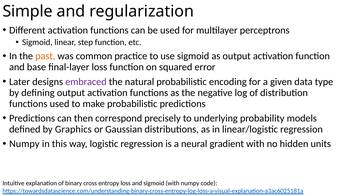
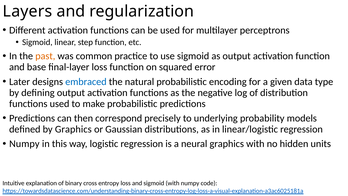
Simple: Simple -> Layers
embraced colour: purple -> blue
neural gradient: gradient -> graphics
